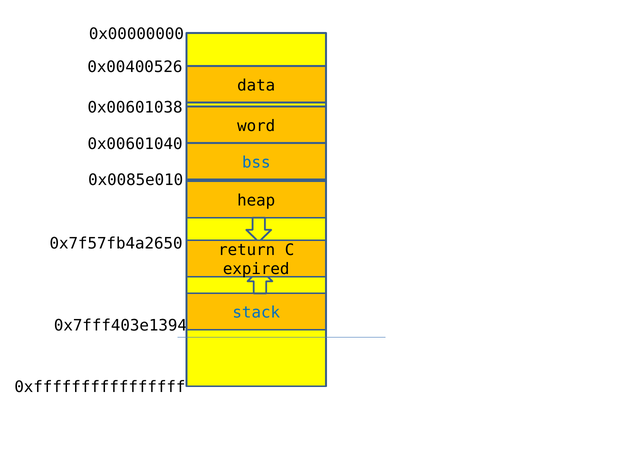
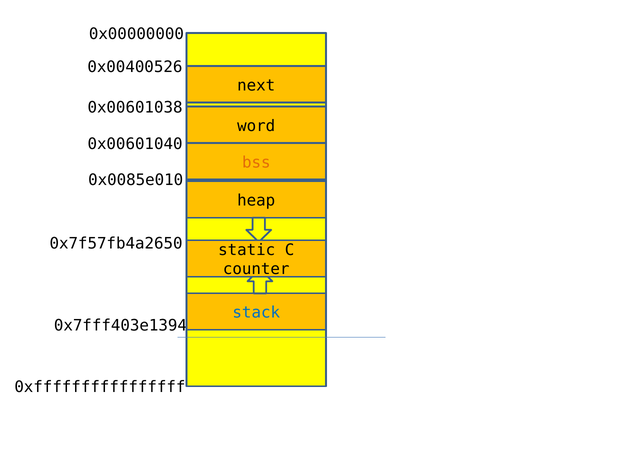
data: data -> next
bss colour: blue -> orange
return: return -> static
expired: expired -> counter
